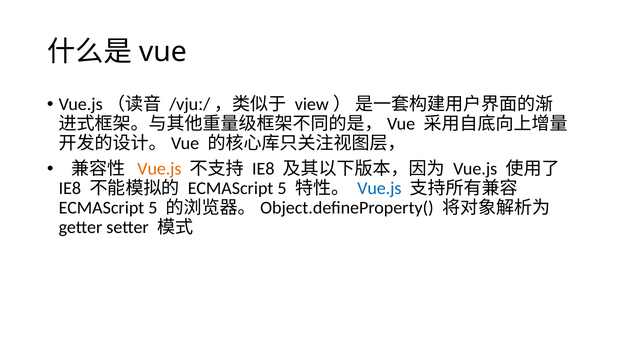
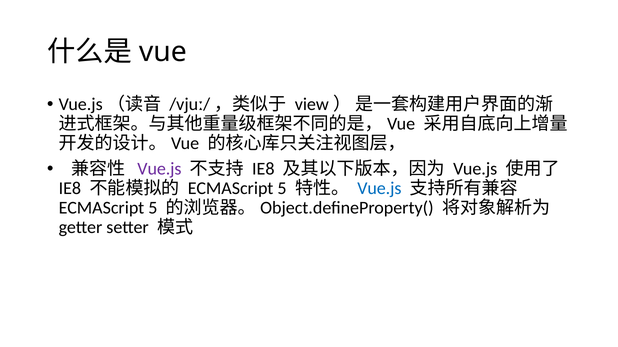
Vue.js at (159, 169) colour: orange -> purple
